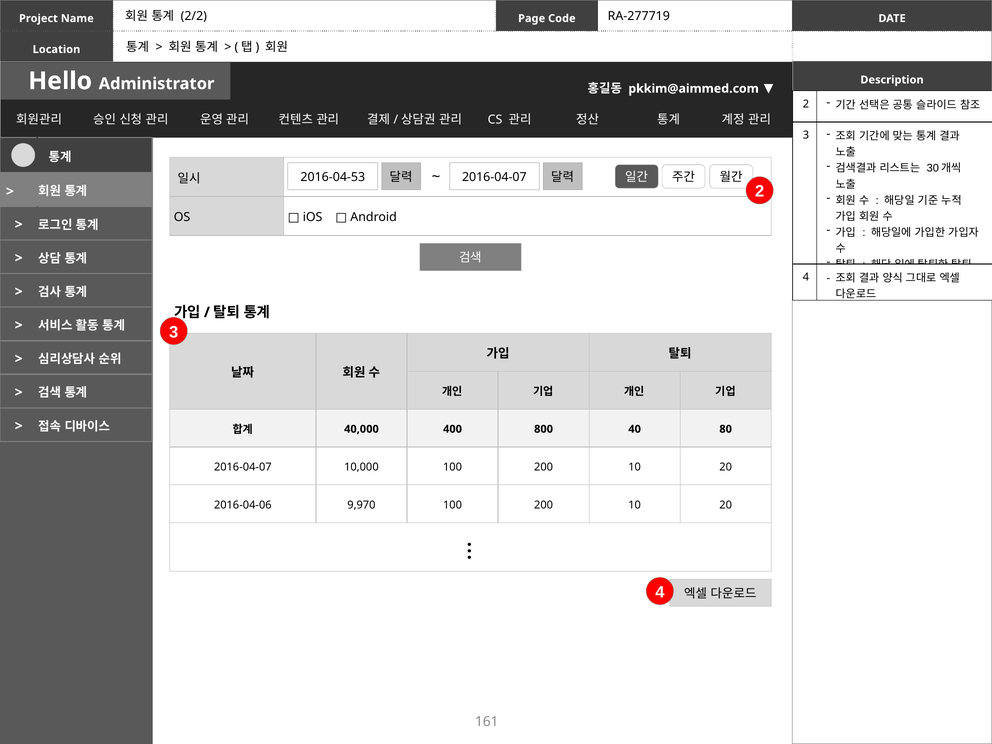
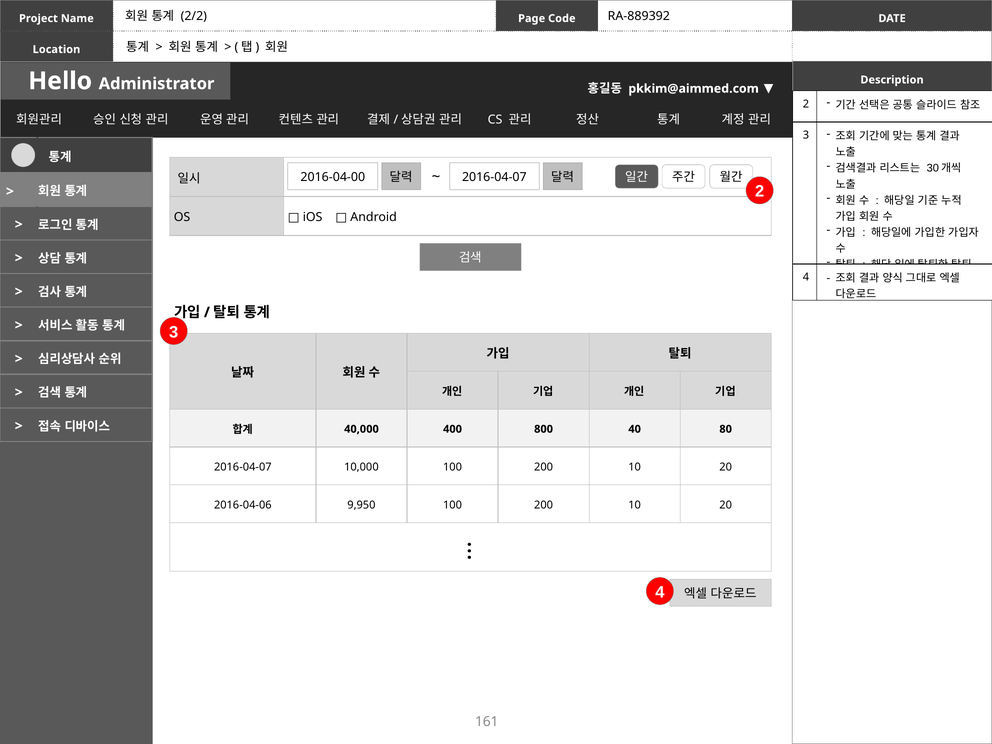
RA-277719: RA-277719 -> RA-889392
2016-04-53: 2016-04-53 -> 2016-04-00
9,970: 9,970 -> 9,950
